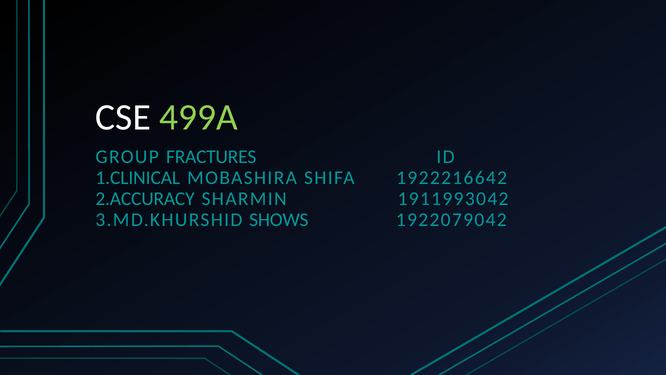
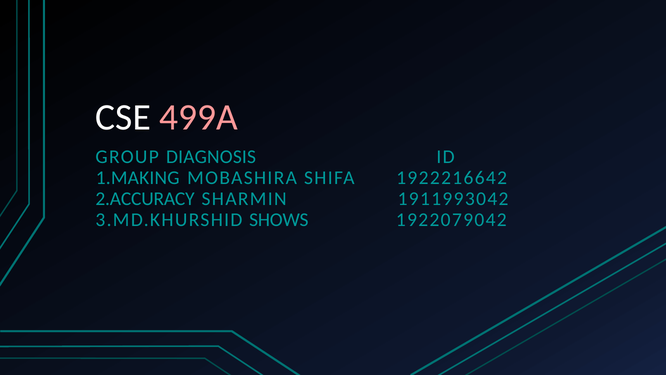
499A colour: light green -> pink
FRACTURES: FRACTURES -> DIAGNOSIS
1.CLINICAL: 1.CLINICAL -> 1.MAKING
